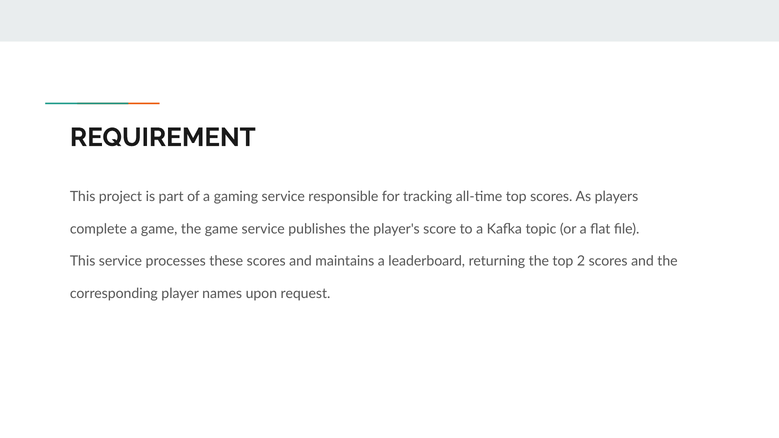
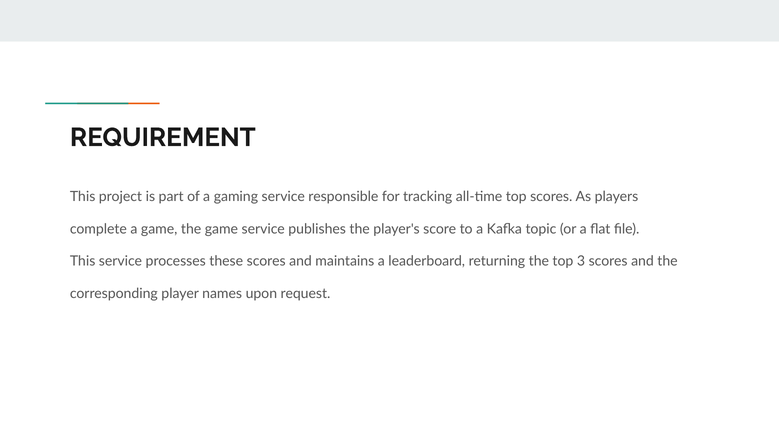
2: 2 -> 3
